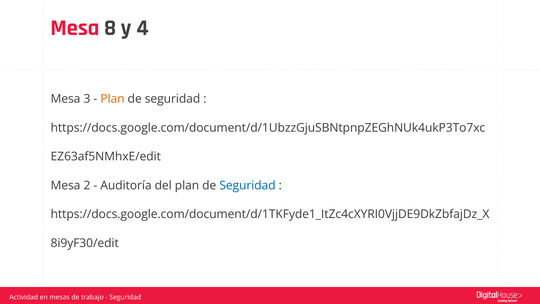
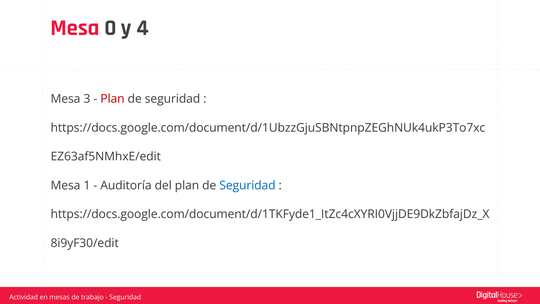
8: 8 -> 0
Plan at (112, 99) colour: orange -> red
2: 2 -> 1
